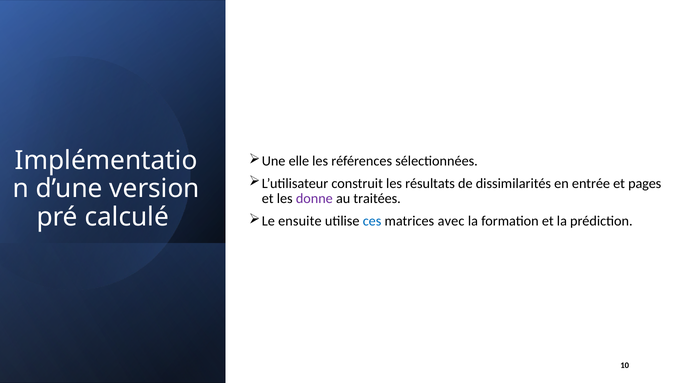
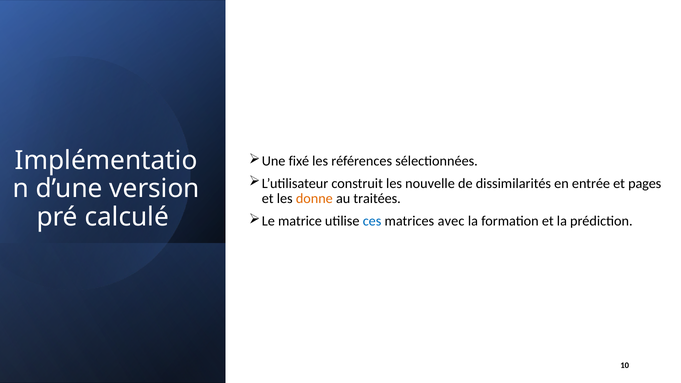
elle: elle -> fixé
résultats: résultats -> nouvelle
donne colour: purple -> orange
ensuite: ensuite -> matrice
